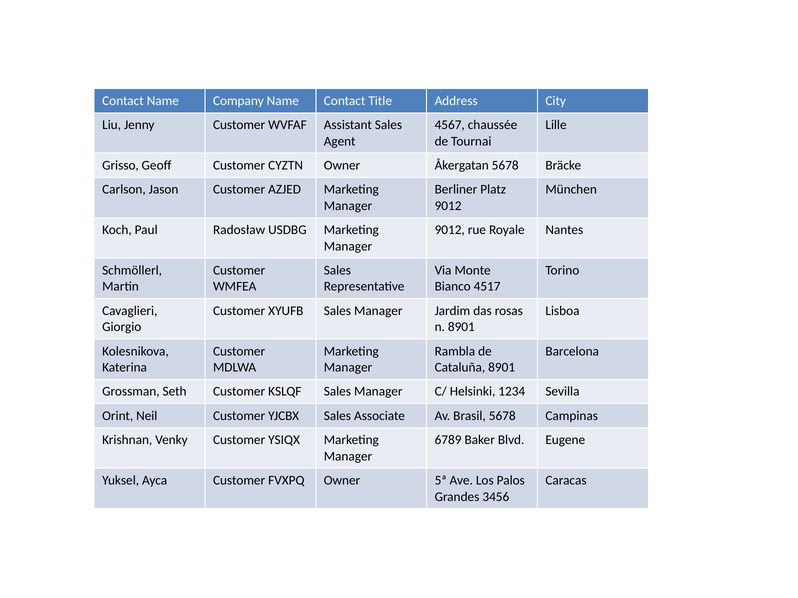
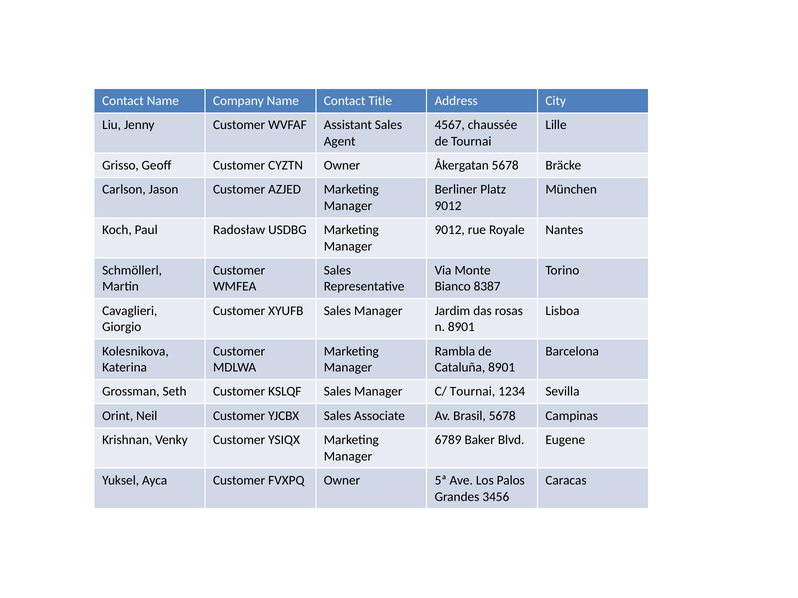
4517: 4517 -> 8387
C/ Helsinki: Helsinki -> Tournai
